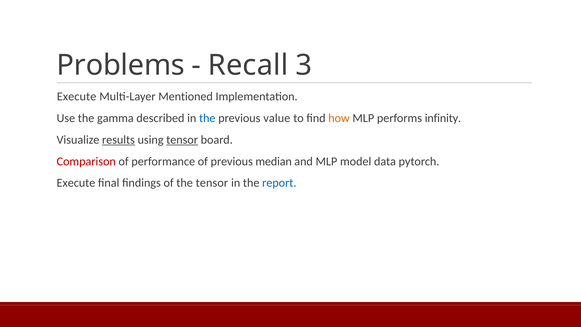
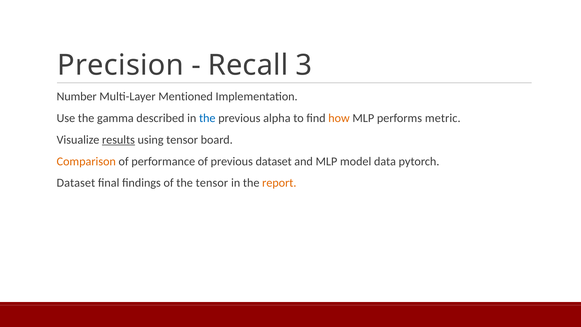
Problems: Problems -> Precision
Execute at (77, 97): Execute -> Number
value: value -> alpha
infinity: infinity -> metric
tensor at (182, 140) underline: present -> none
Comparison colour: red -> orange
previous median: median -> dataset
Execute at (76, 183): Execute -> Dataset
report colour: blue -> orange
